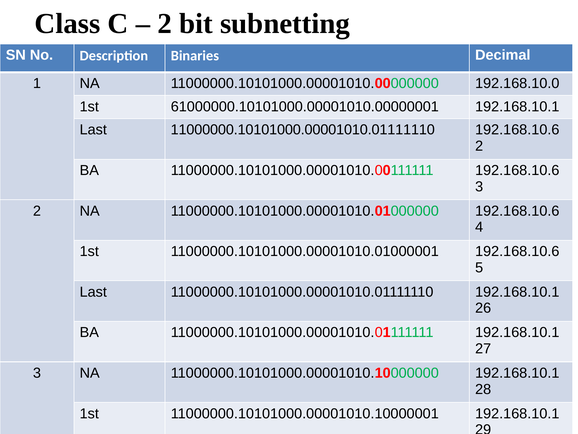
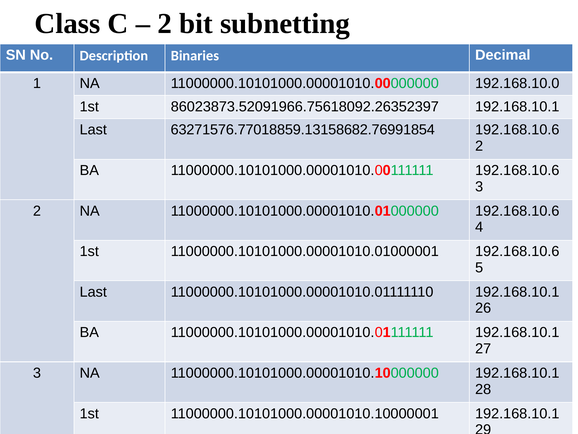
61000000.10101000.00001010.00000001: 61000000.10101000.00001010.00000001 -> 86023873.52091966.75618092.26352397
11000000.10101000.00001010.01111110 at (303, 130): 11000000.10101000.00001010.01111110 -> 63271576.77018859.13158682.76991854
